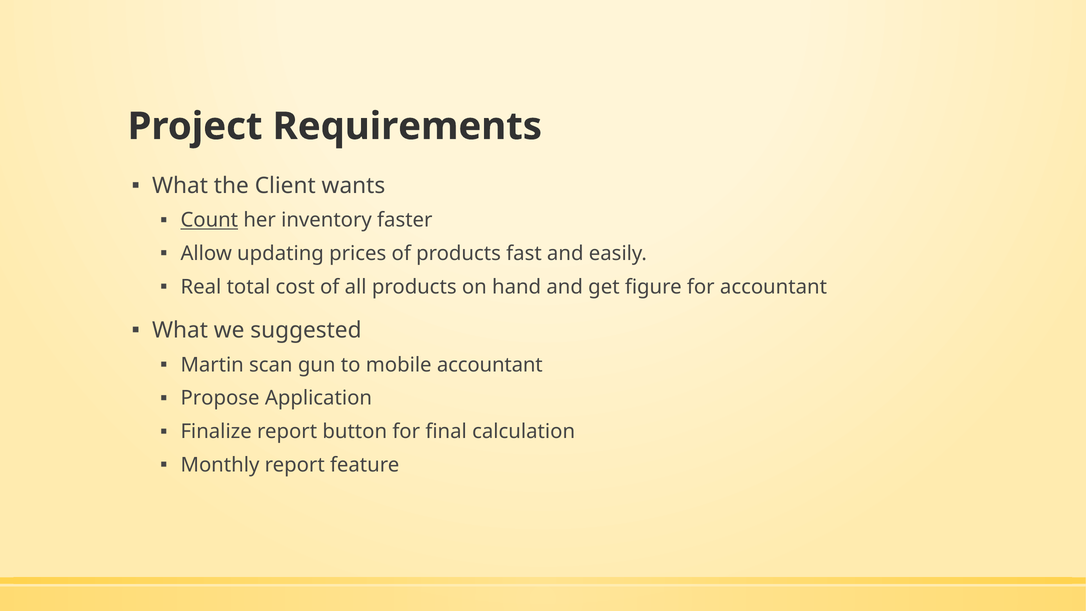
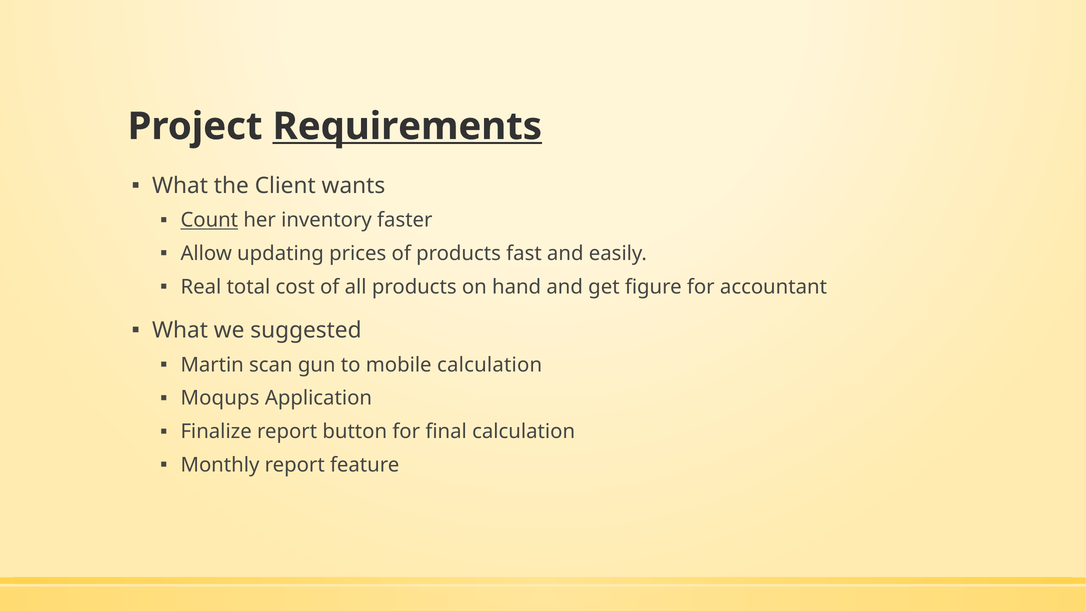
Requirements underline: none -> present
mobile accountant: accountant -> calculation
Propose: Propose -> Moqups
